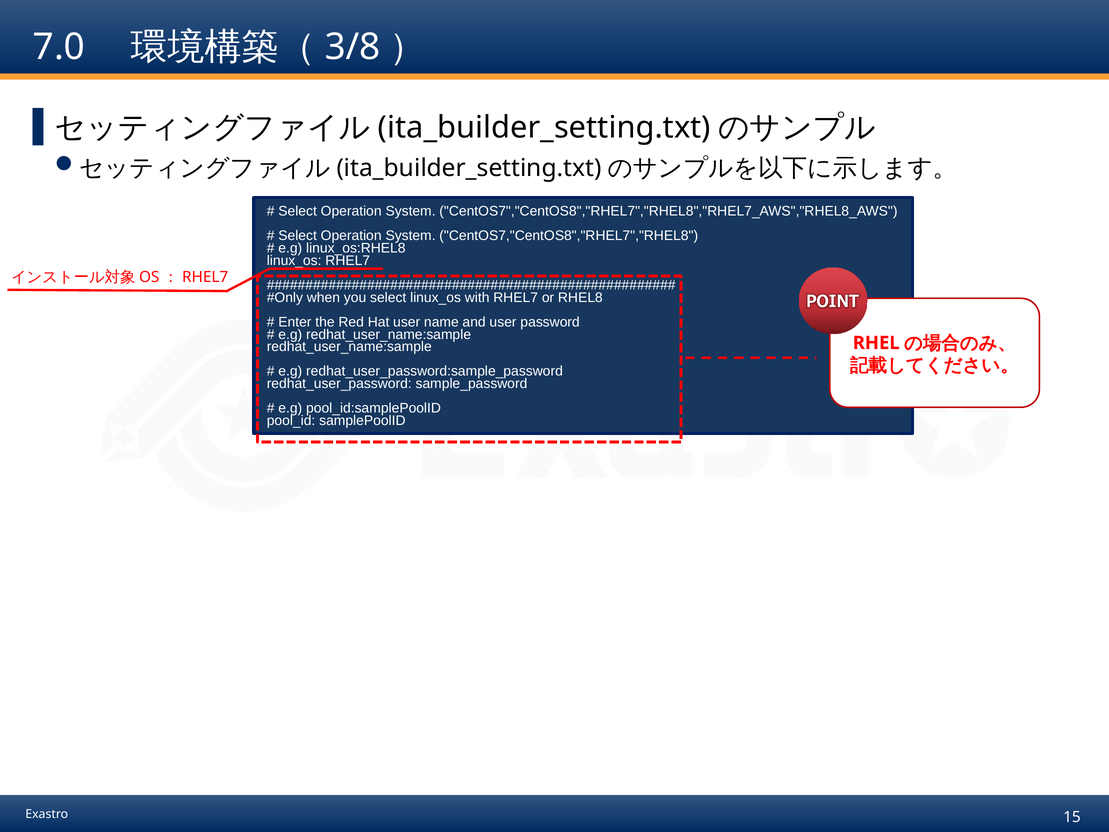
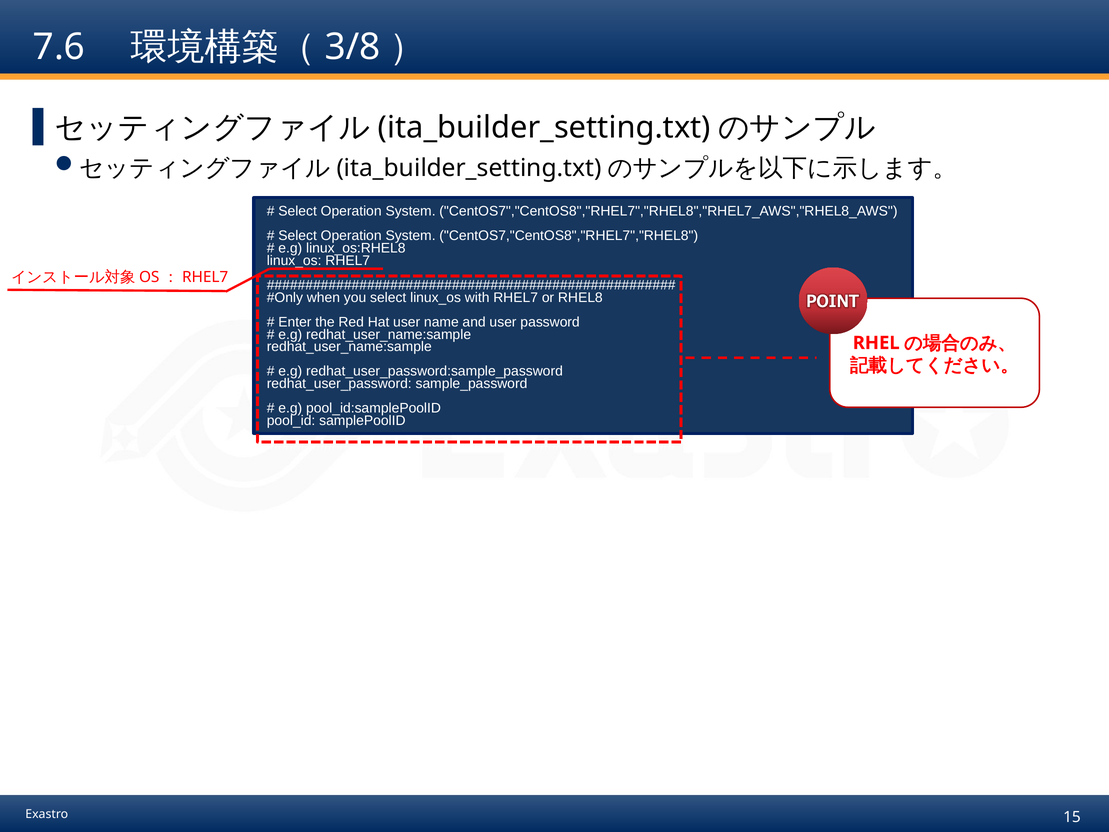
7.0: 7.0 -> 7.6
